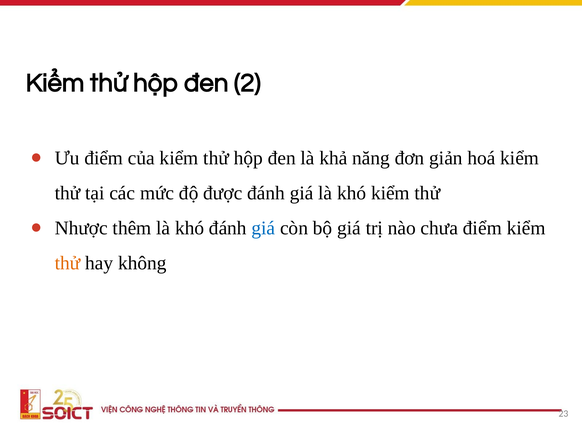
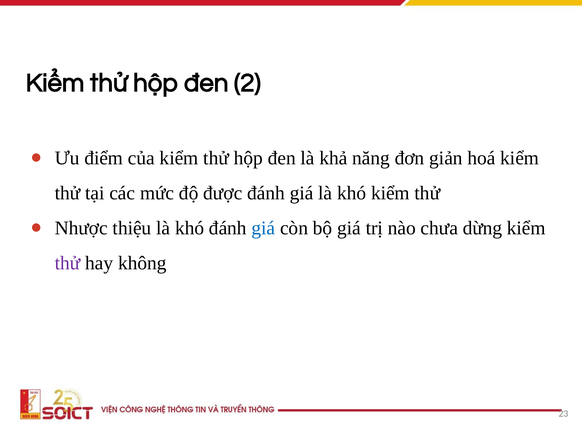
thêm: thêm -> thiệu
chưa điểm: điểm -> dừng
thử at (68, 263) colour: orange -> purple
